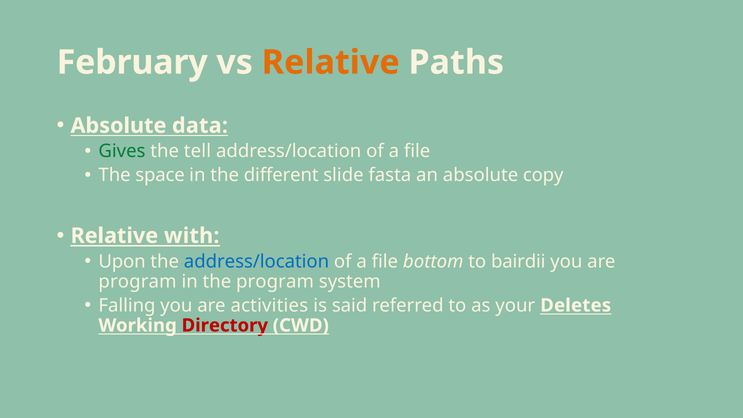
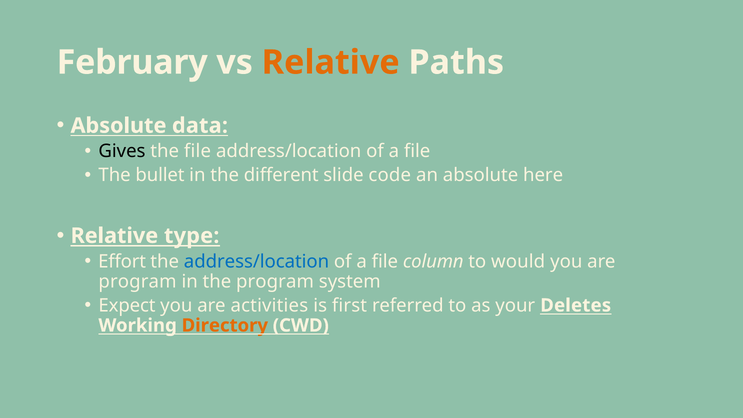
Gives colour: green -> black
the tell: tell -> file
space: space -> bullet
fasta: fasta -> code
copy: copy -> here
with: with -> type
Upon: Upon -> Effort
bottom: bottom -> column
bairdii: bairdii -> would
Falling: Falling -> Expect
said: said -> first
Directory colour: red -> orange
